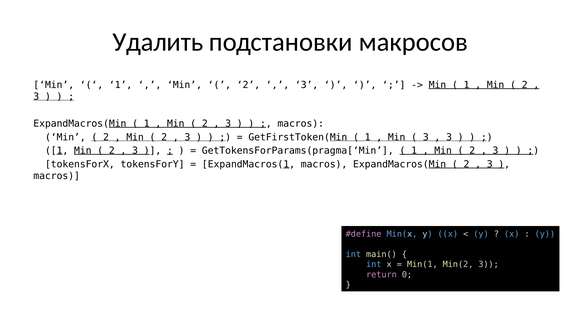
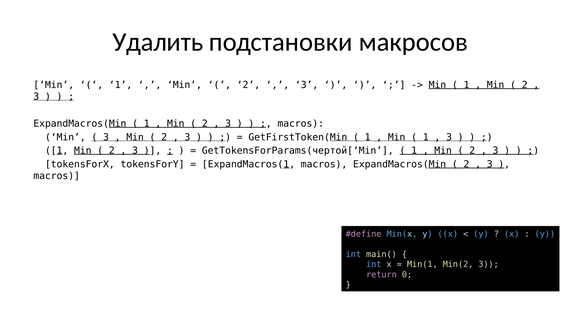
2 at (106, 137): 2 -> 3
3 at (426, 137): 3 -> 1
GetTokensForParams(pragma[‘Min: GetTokensForParams(pragma[‘Min -> GetTokensForParams(чертой[‘Min
